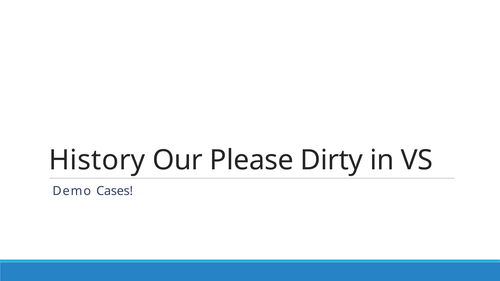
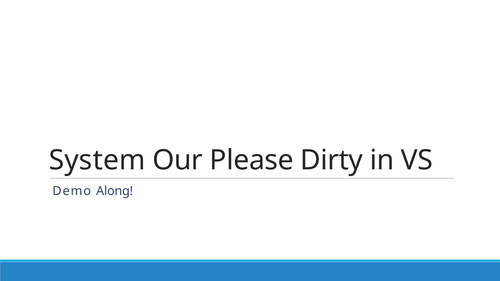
History: History -> System
Cases: Cases -> Along
